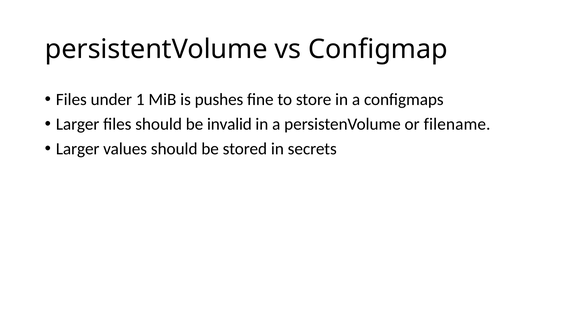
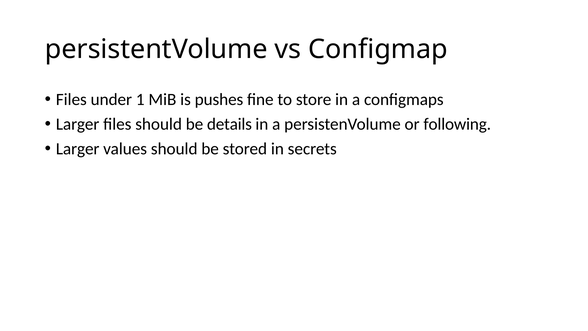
invalid: invalid -> details
filename: filename -> following
